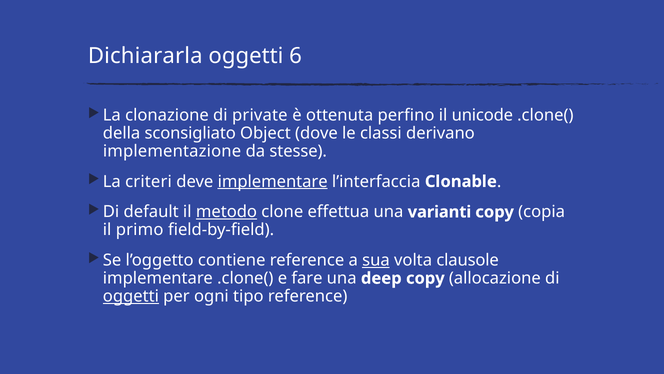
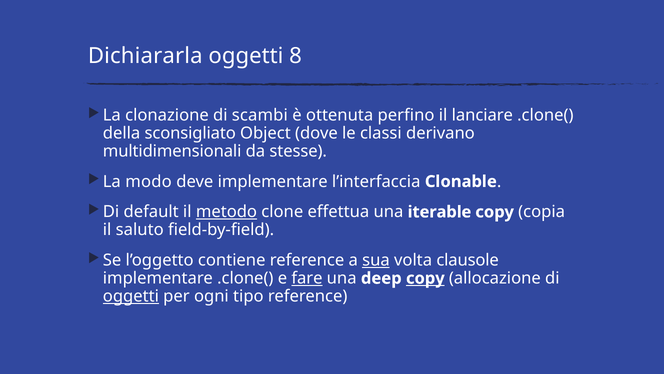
6: 6 -> 8
private: private -> scambi
unicode: unicode -> lanciare
implementazione: implementazione -> multidimensionali
criteri: criteri -> modo
implementare at (273, 181) underline: present -> none
varianti: varianti -> iterable
primo: primo -> saluto
fare underline: none -> present
copy at (425, 278) underline: none -> present
